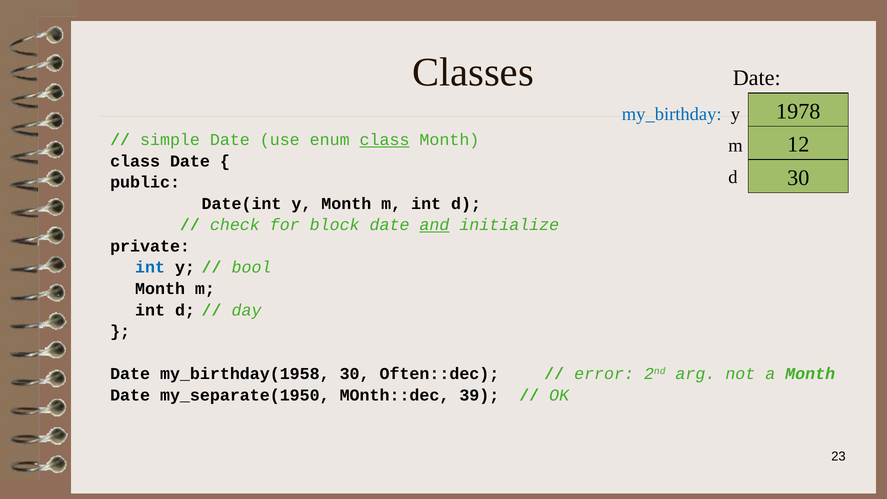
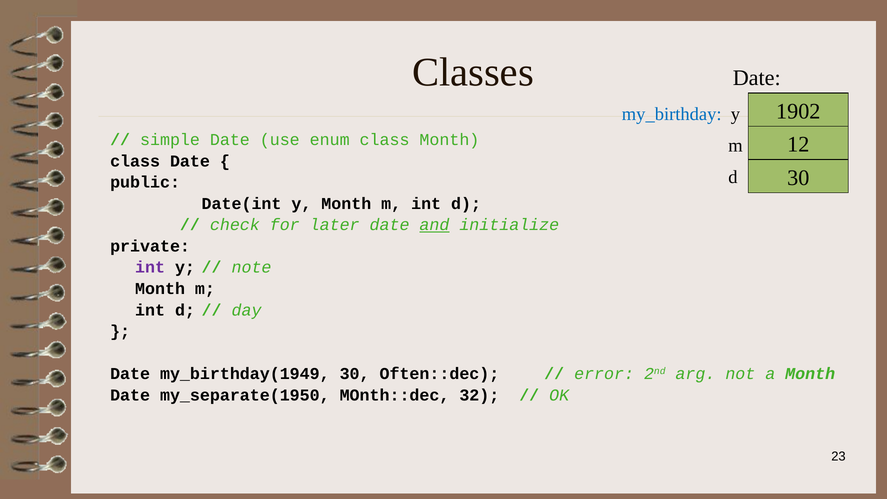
1978: 1978 -> 1902
class at (385, 140) underline: present -> none
block: block -> later
int at (150, 267) colour: blue -> purple
bool: bool -> note
my_birthday(1958: my_birthday(1958 -> my_birthday(1949
39: 39 -> 32
